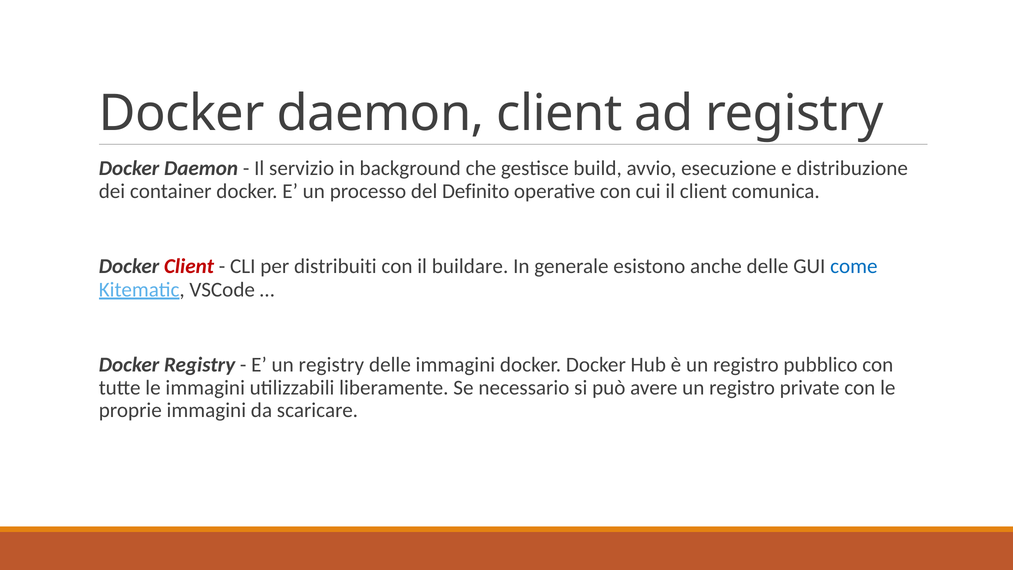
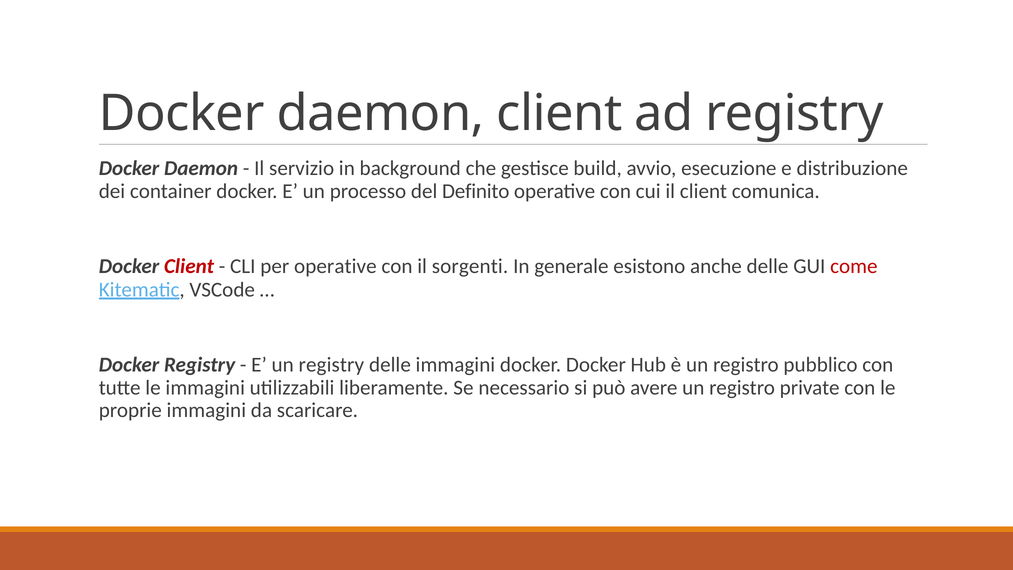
per distribuiti: distribuiti -> operative
buildare: buildare -> sorgenti
come colour: blue -> red
